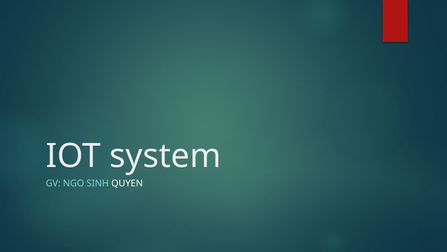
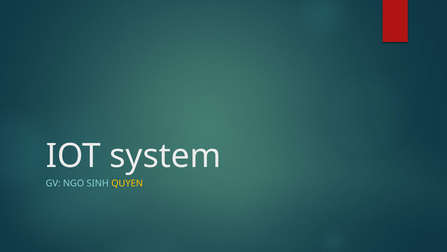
QUYEN colour: white -> yellow
